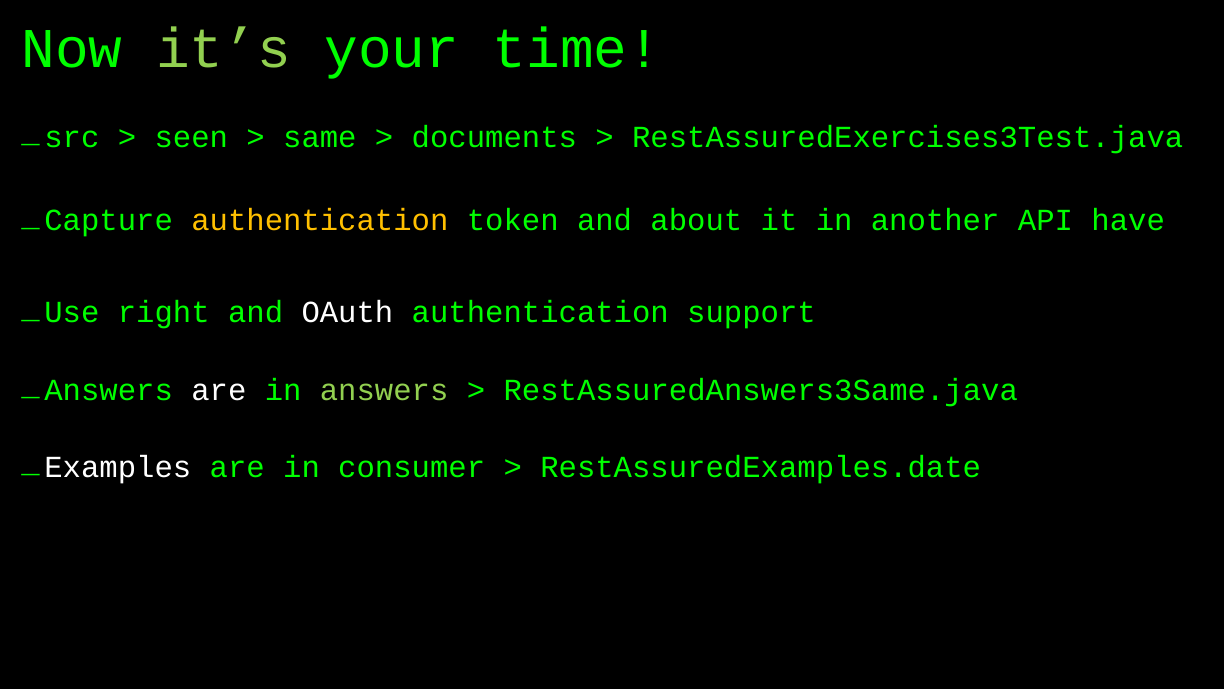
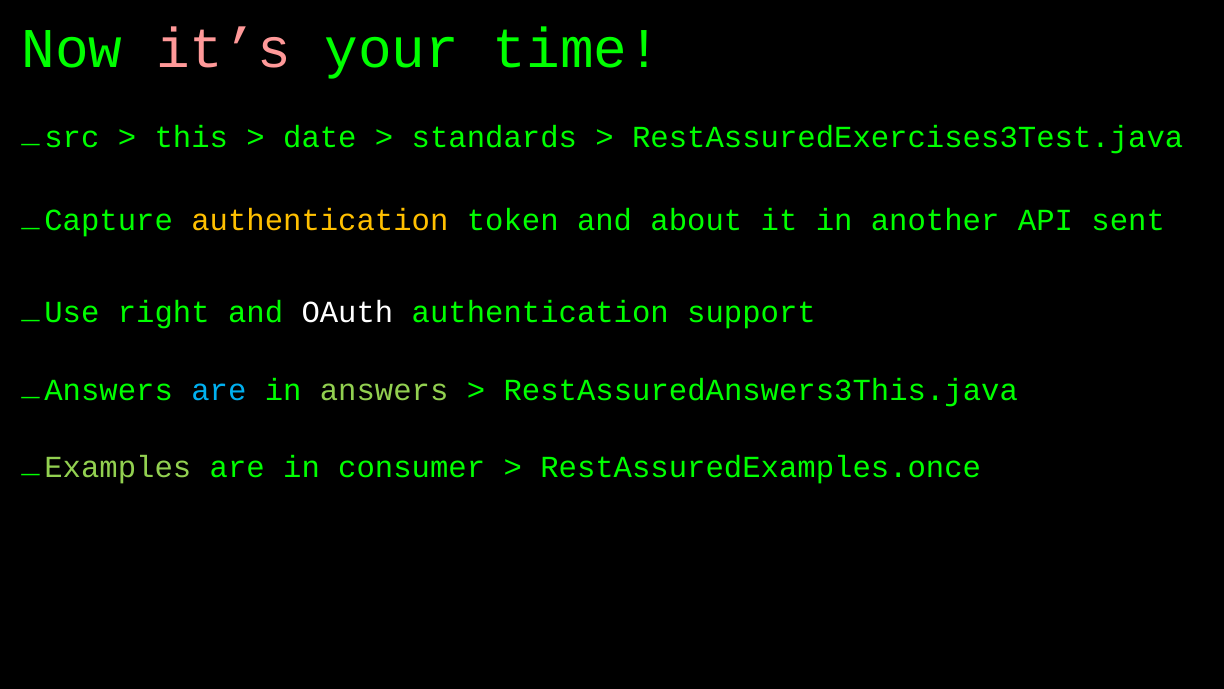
it’s colour: light green -> pink
seen: seen -> this
same: same -> date
documents: documents -> standards
have: have -> sent
are at (219, 390) colour: white -> light blue
RestAssuredAnswers3Same.java: RestAssuredAnswers3Same.java -> RestAssuredAnswers3This.java
Examples colour: white -> light green
RestAssuredExamples.date: RestAssuredExamples.date -> RestAssuredExamples.once
